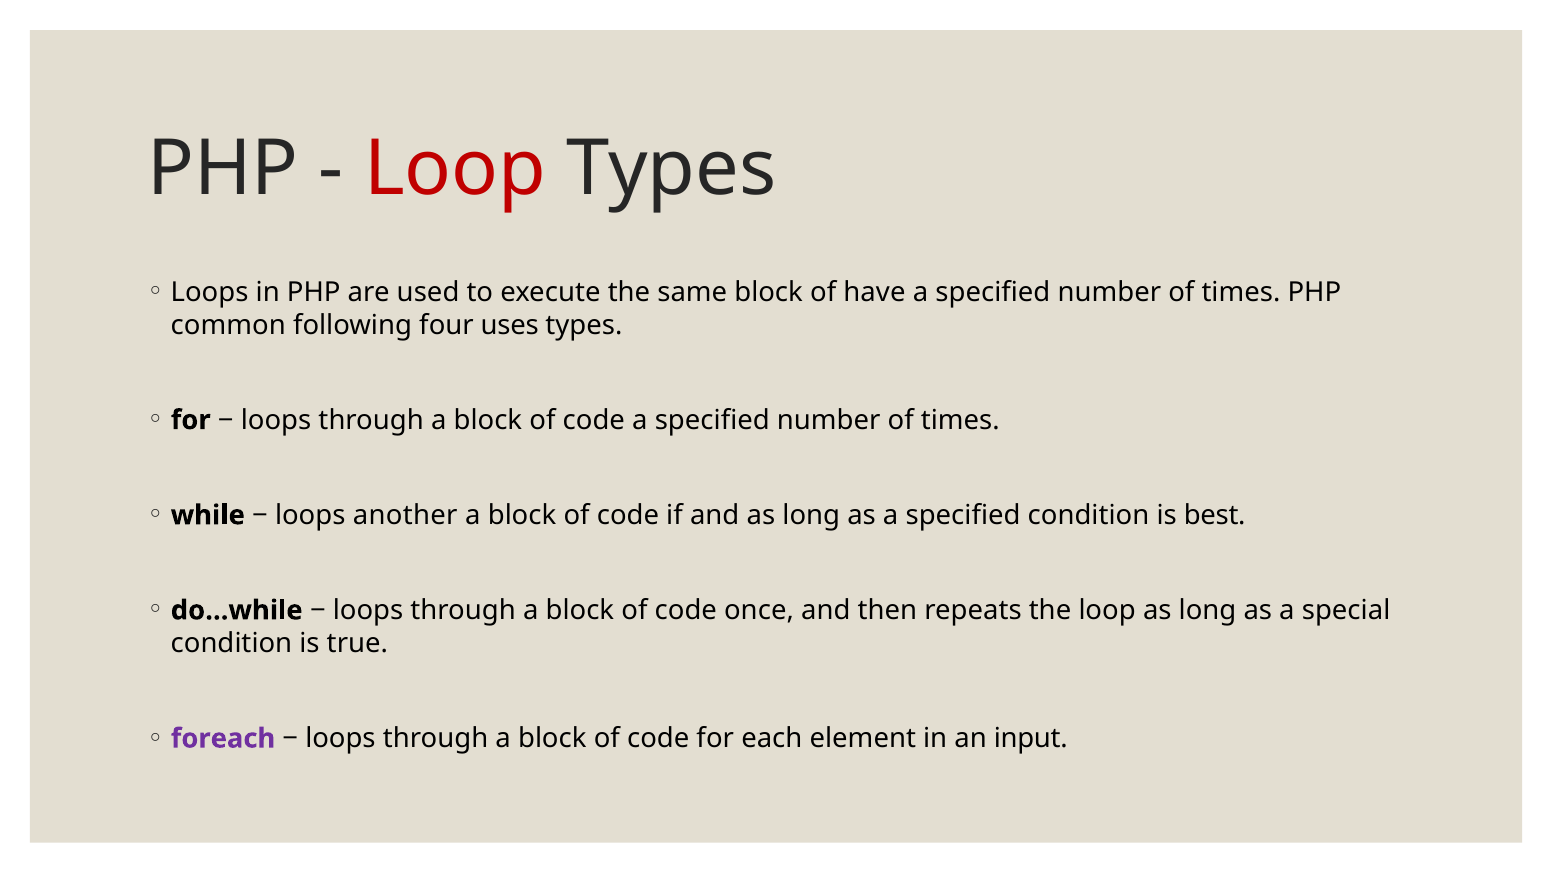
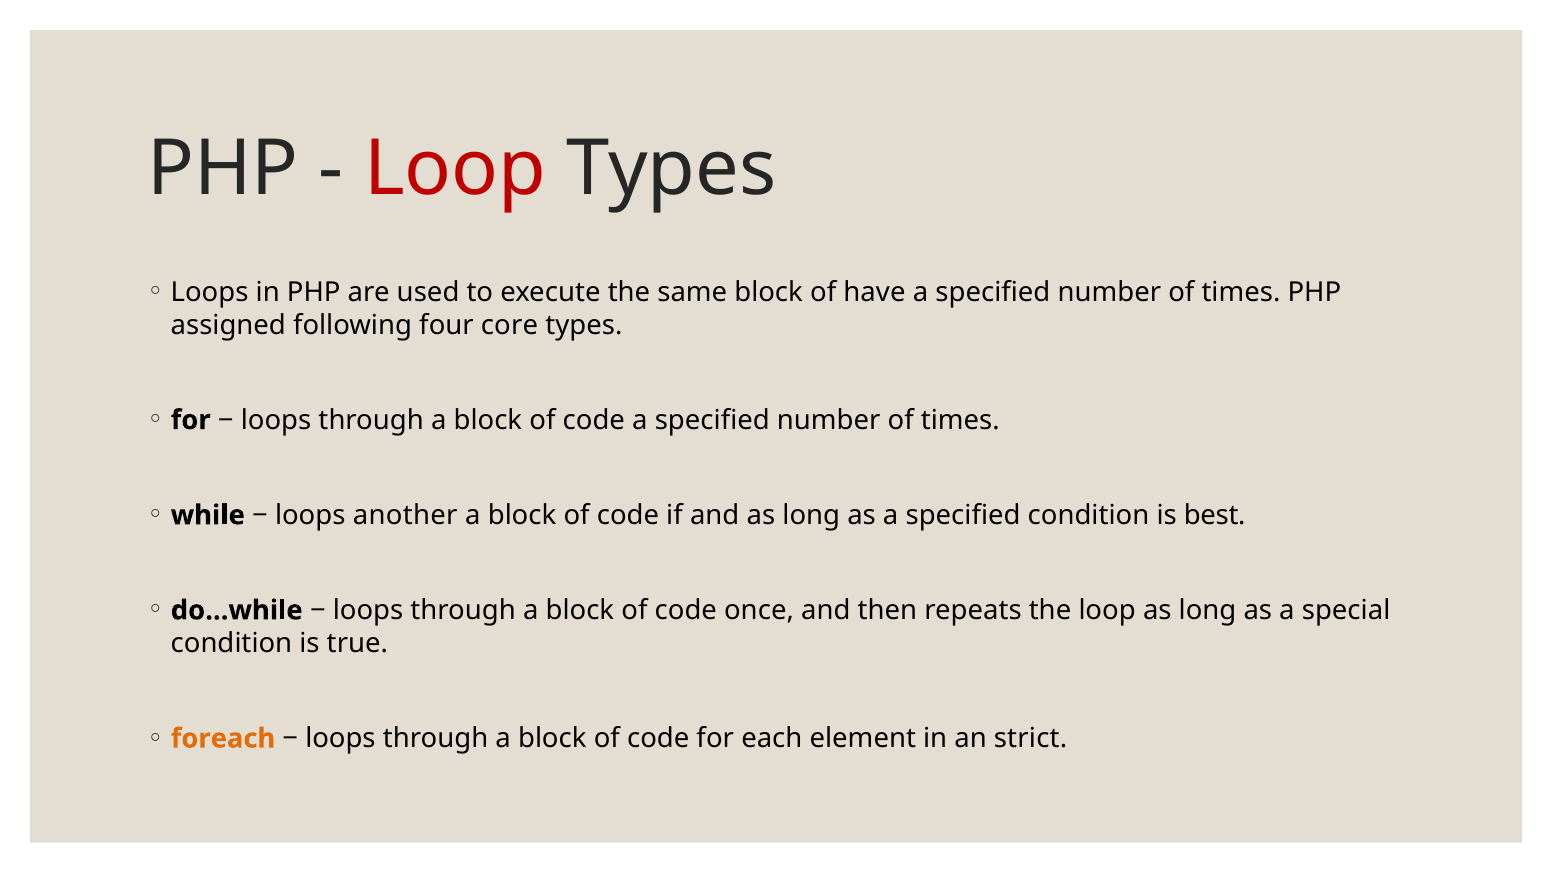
common: common -> assigned
uses: uses -> core
foreach colour: purple -> orange
input: input -> strict
